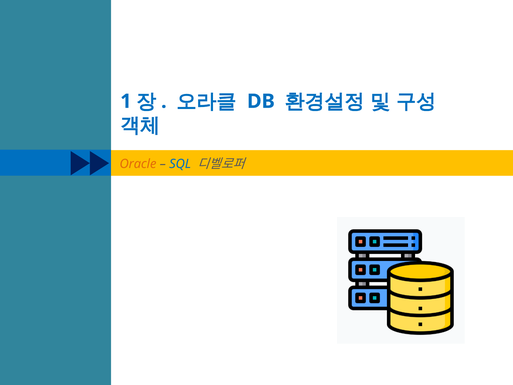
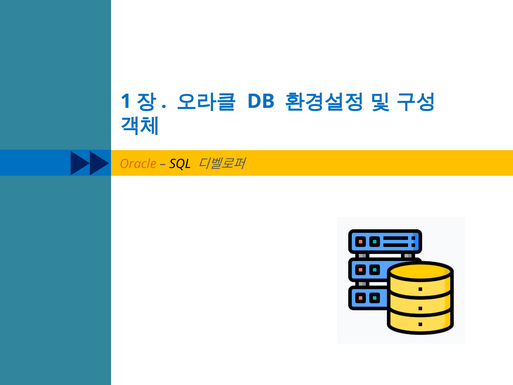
SQL colour: blue -> black
